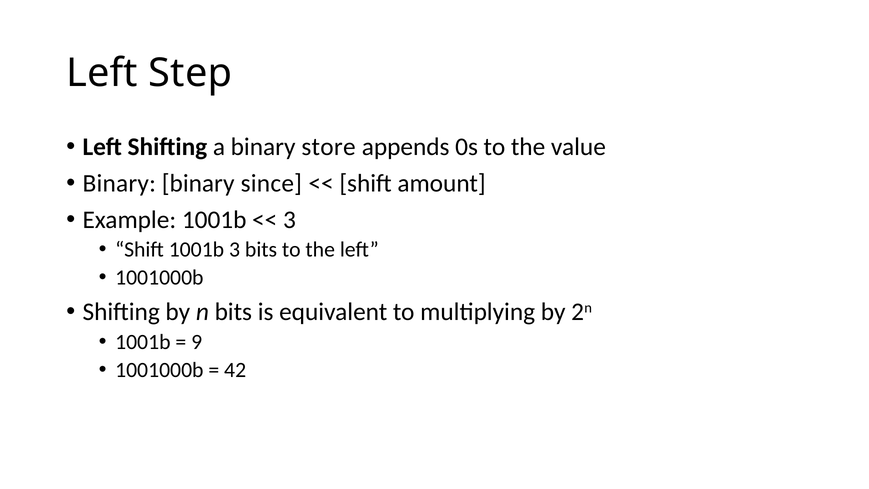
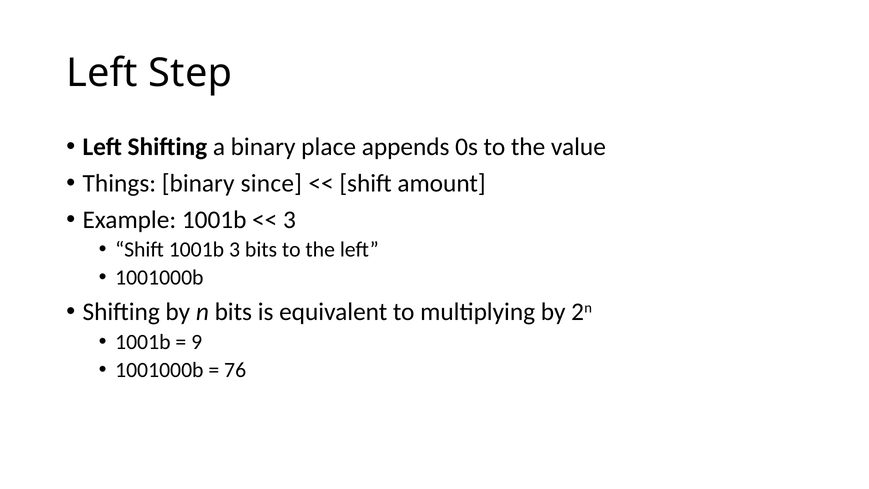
store: store -> place
Binary at (119, 183): Binary -> Things
42: 42 -> 76
